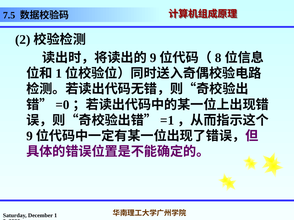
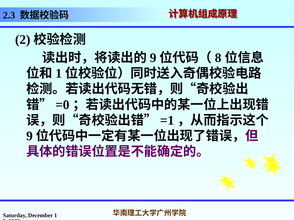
7.5: 7.5 -> 2.3
